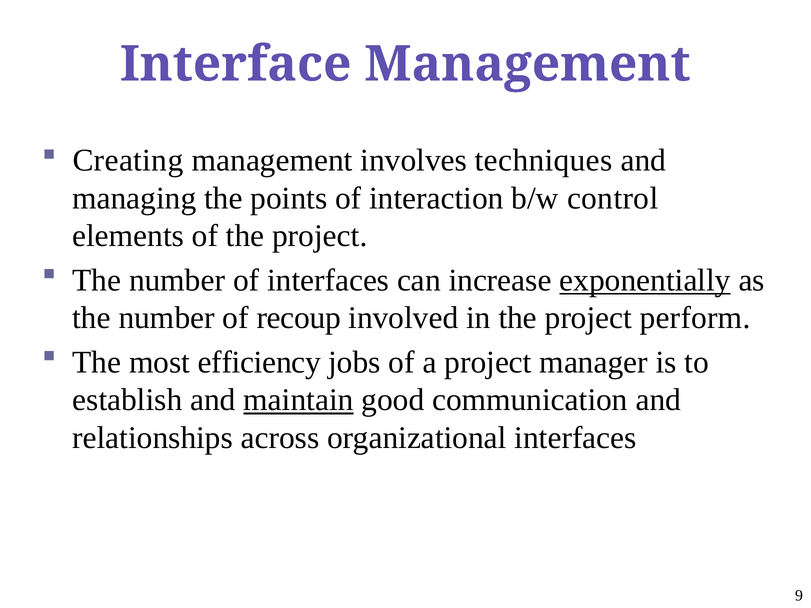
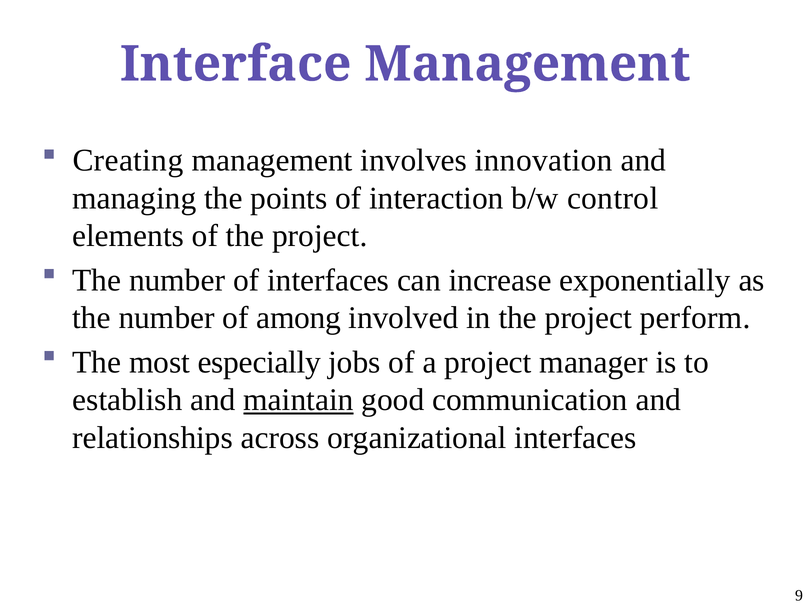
techniques: techniques -> innovation
exponentially underline: present -> none
recoup: recoup -> among
efficiency: efficiency -> especially
